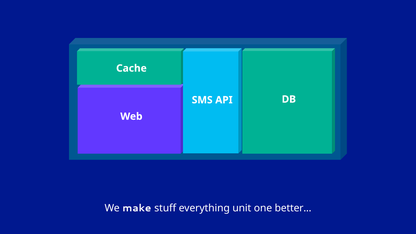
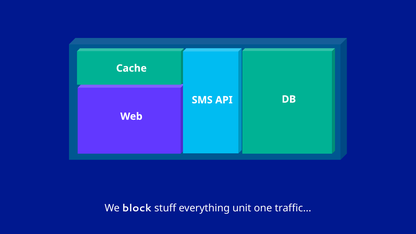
make: make -> block
better: better -> traffic
